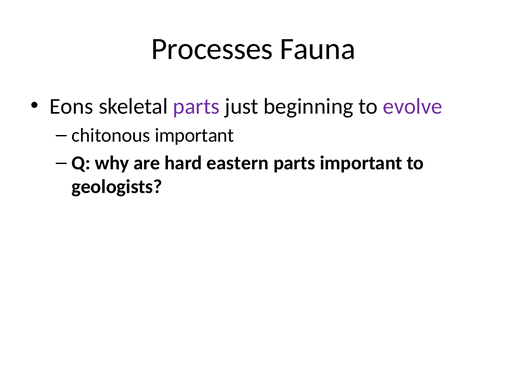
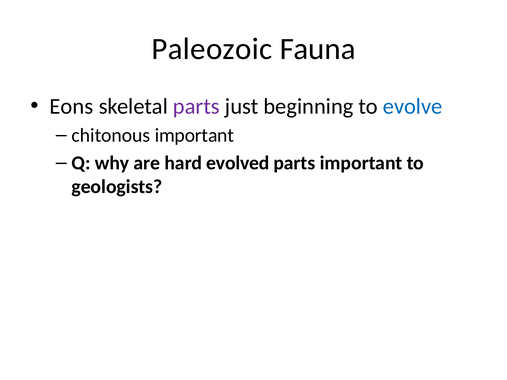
Processes: Processes -> Paleozoic
evolve colour: purple -> blue
eastern: eastern -> evolved
